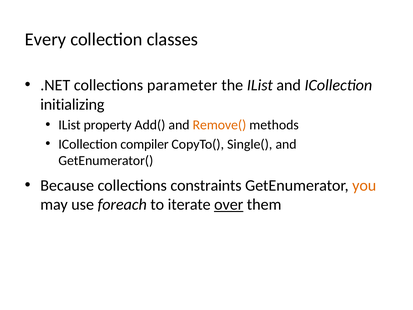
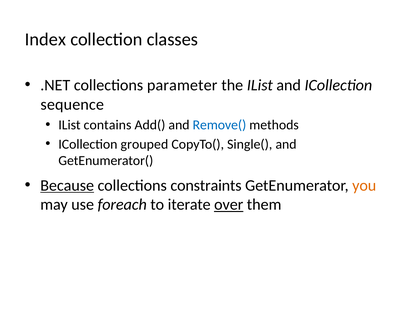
Every: Every -> Index
initializing: initializing -> sequence
property: property -> contains
Remove( colour: orange -> blue
compiler: compiler -> grouped
Because underline: none -> present
